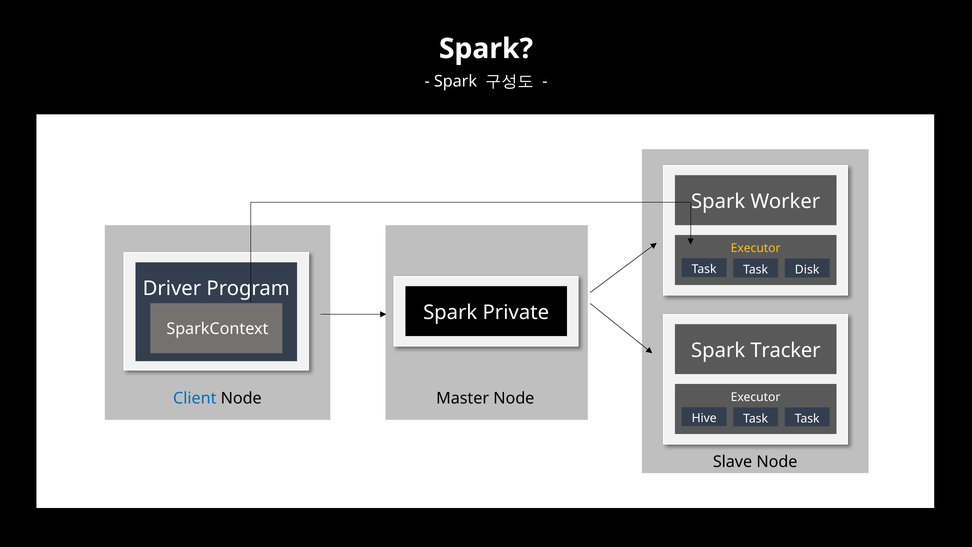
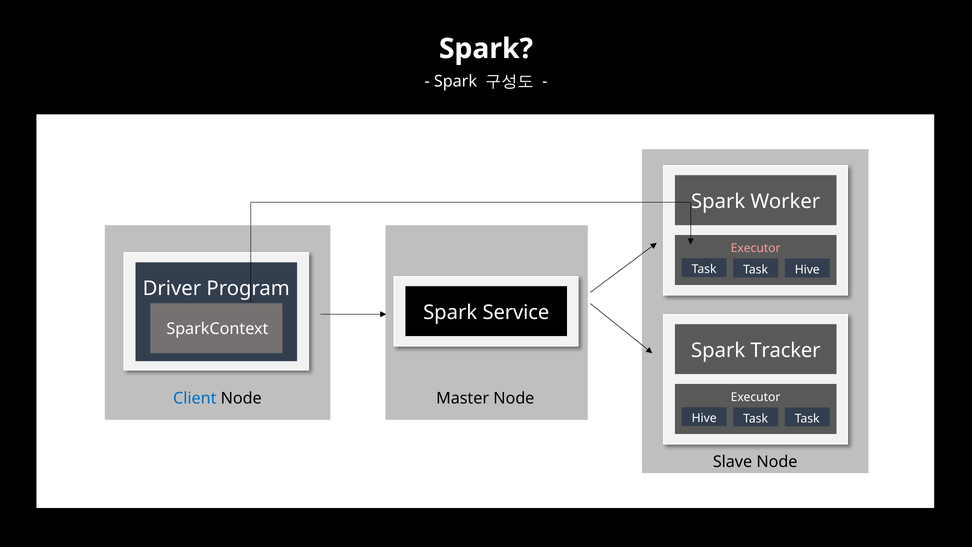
Executor at (756, 248) colour: yellow -> pink
Disk at (807, 269): Disk -> Hive
Private: Private -> Service
